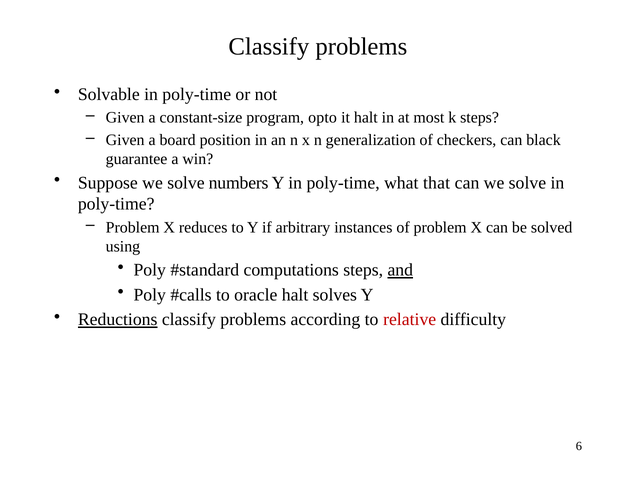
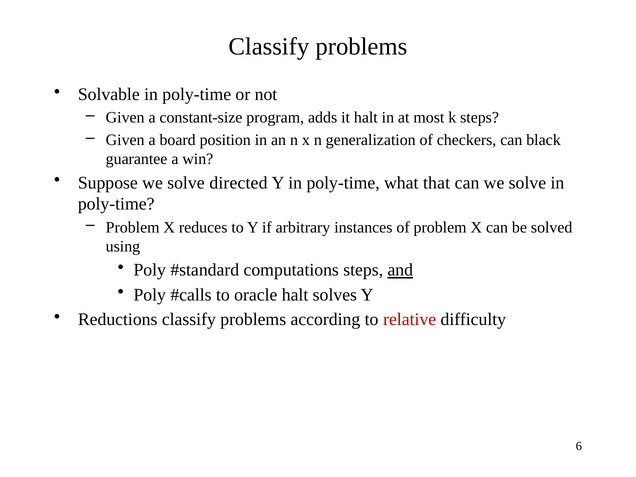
opto: opto -> adds
numbers: numbers -> directed
Reductions underline: present -> none
